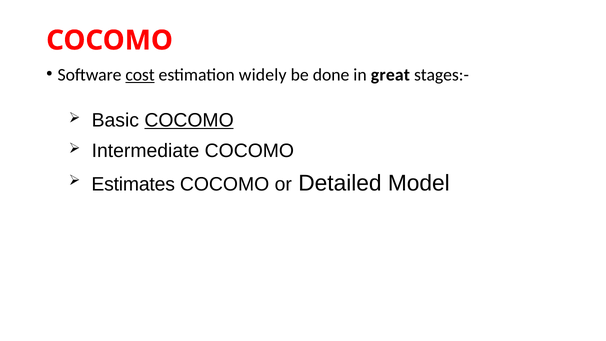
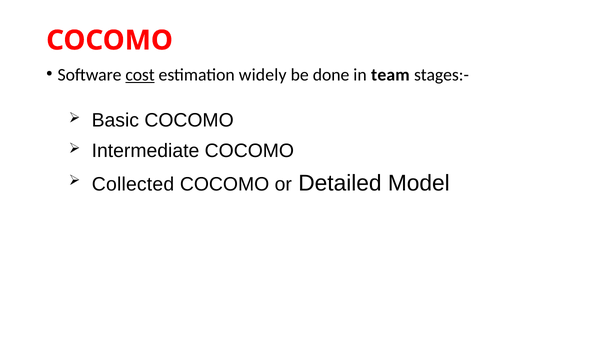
great: great -> team
COCOMO at (189, 120) underline: present -> none
Estimates: Estimates -> Collected
